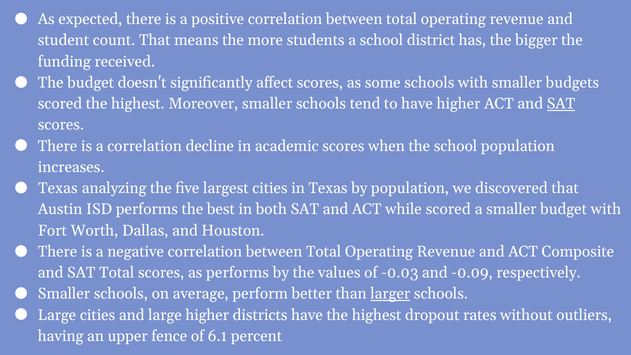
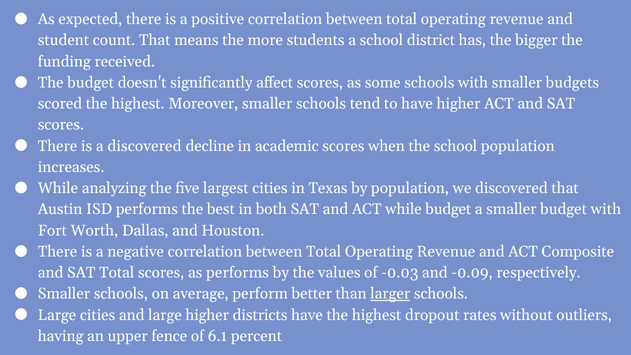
SAT at (561, 104) underline: present -> none
a correlation: correlation -> discovered
Texas at (58, 188): Texas -> While
while scored: scored -> budget
